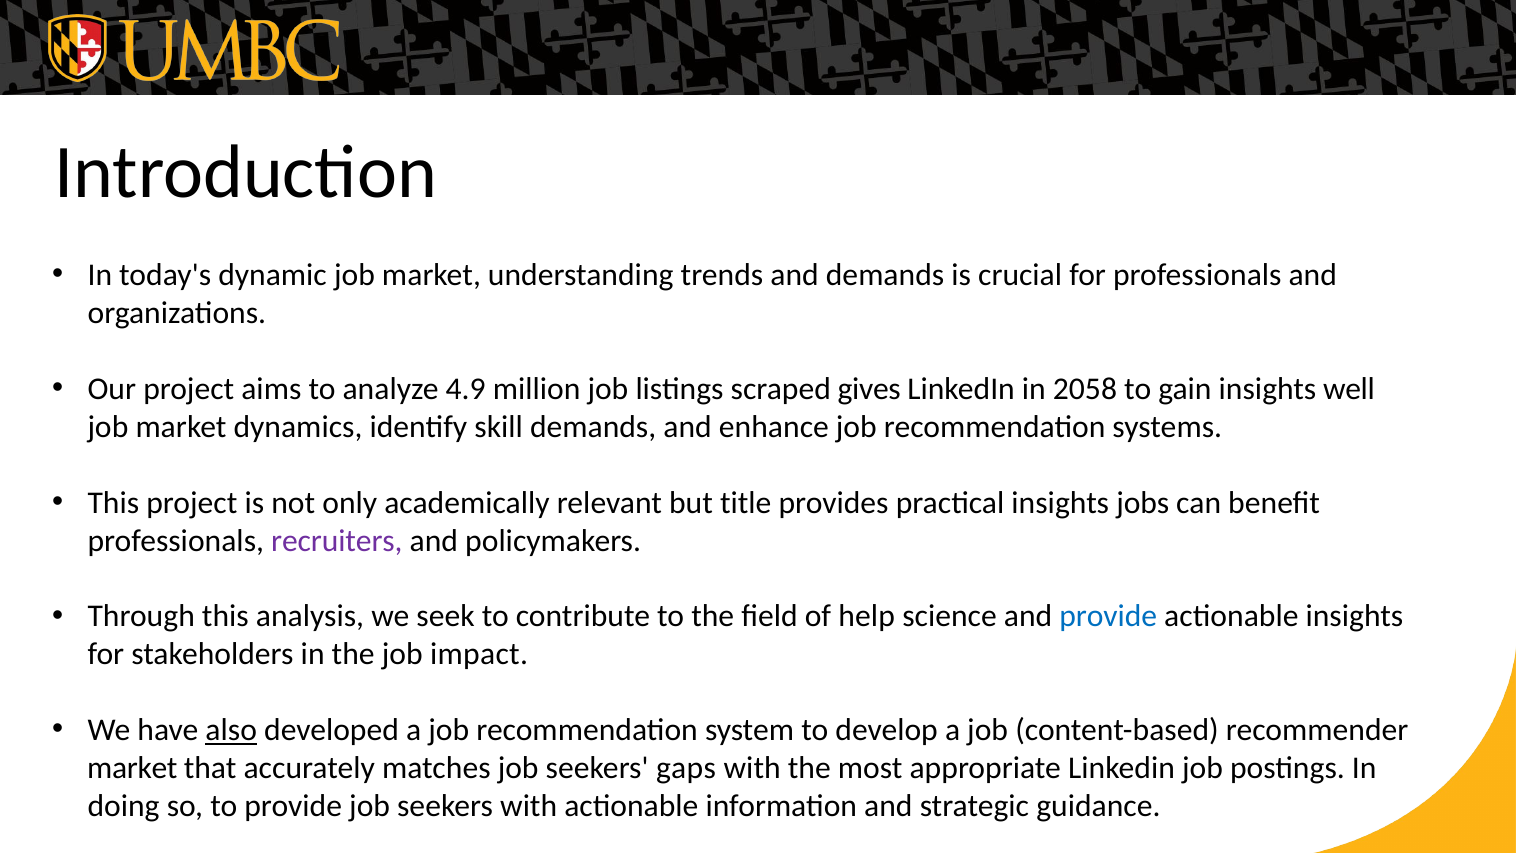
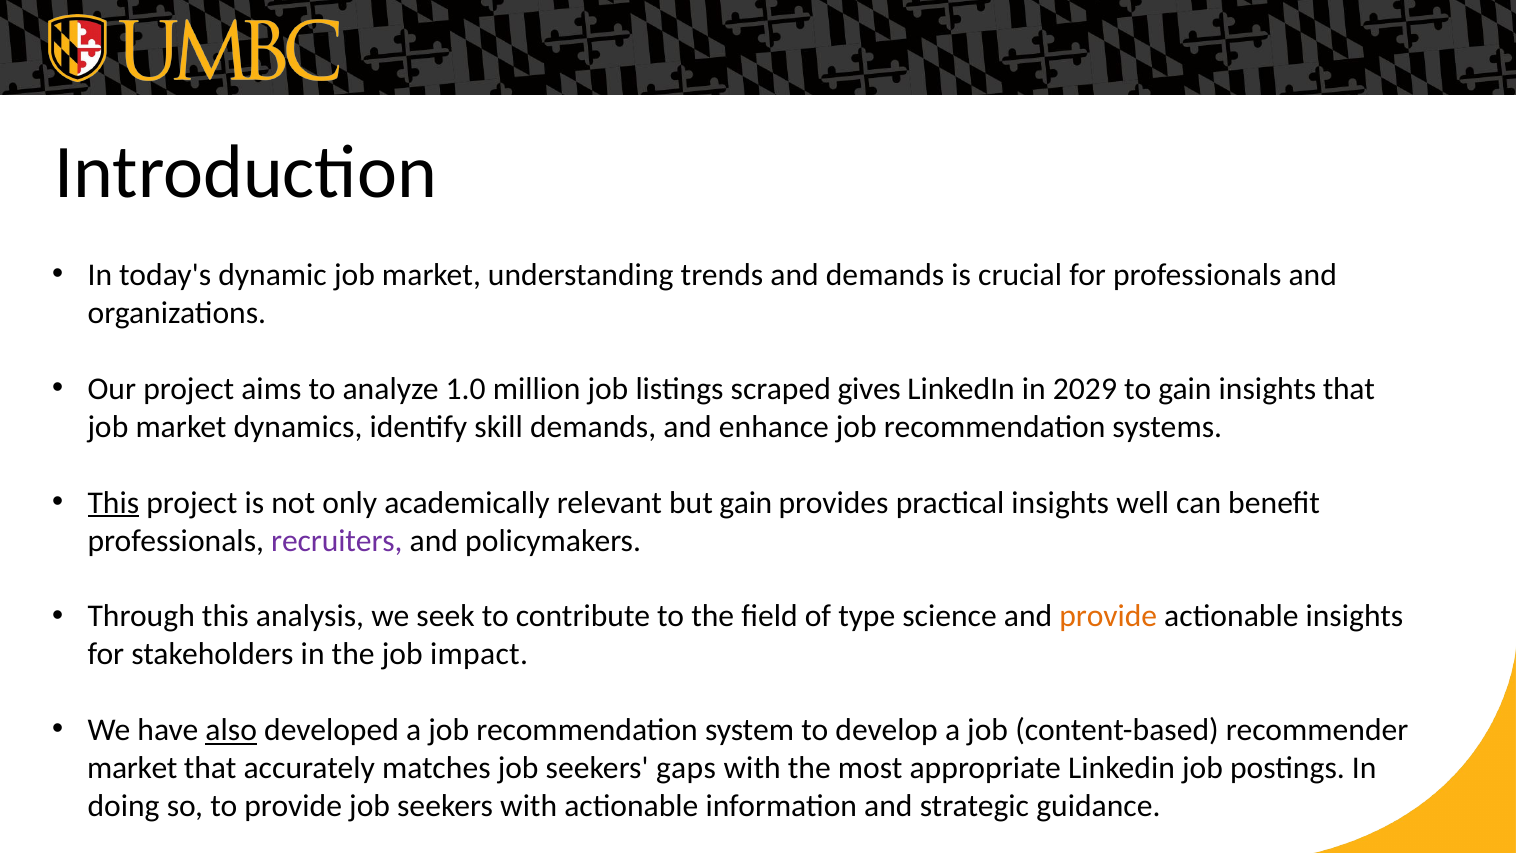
4.9: 4.9 -> 1.0
2058: 2058 -> 2029
insights well: well -> that
This at (113, 503) underline: none -> present
but title: title -> gain
jobs: jobs -> well
help: help -> type
provide at (1108, 616) colour: blue -> orange
